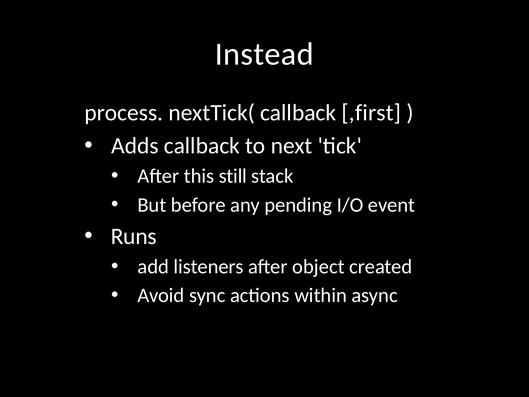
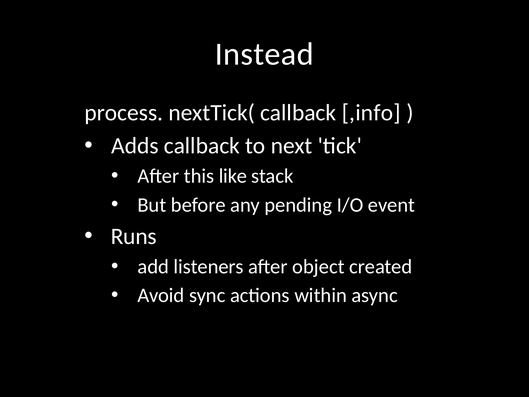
,first: ,first -> ,info
still: still -> like
